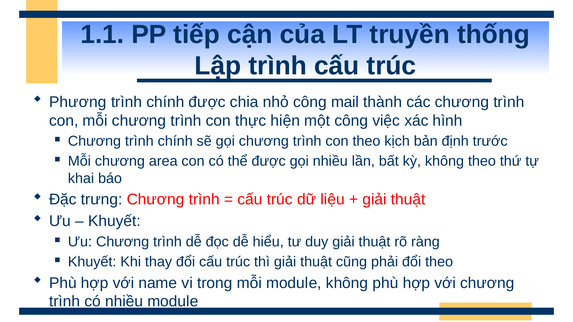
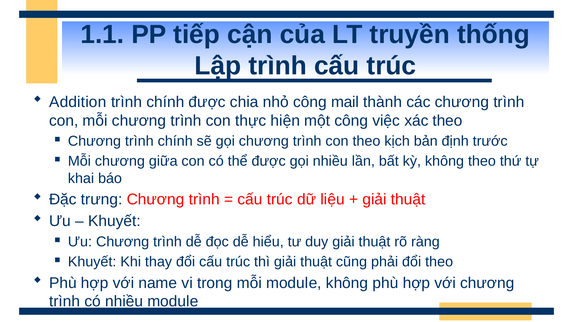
Phương: Phương -> Addition
xác hình: hình -> theo
area: area -> giữa
